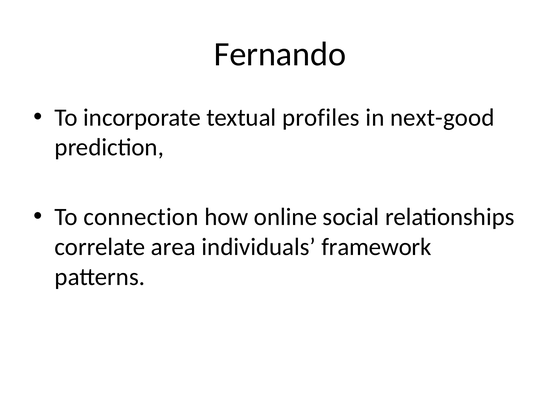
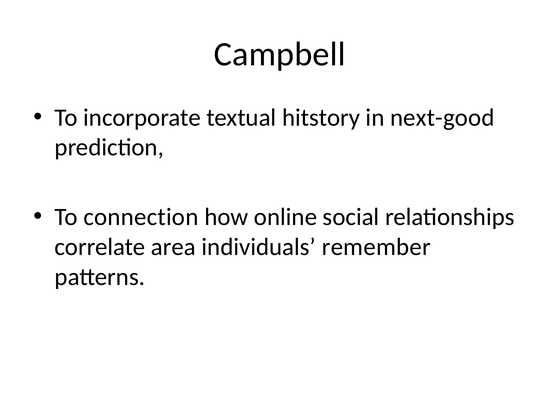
Fernando: Fernando -> Campbell
profiles: profiles -> hitstory
framework: framework -> remember
